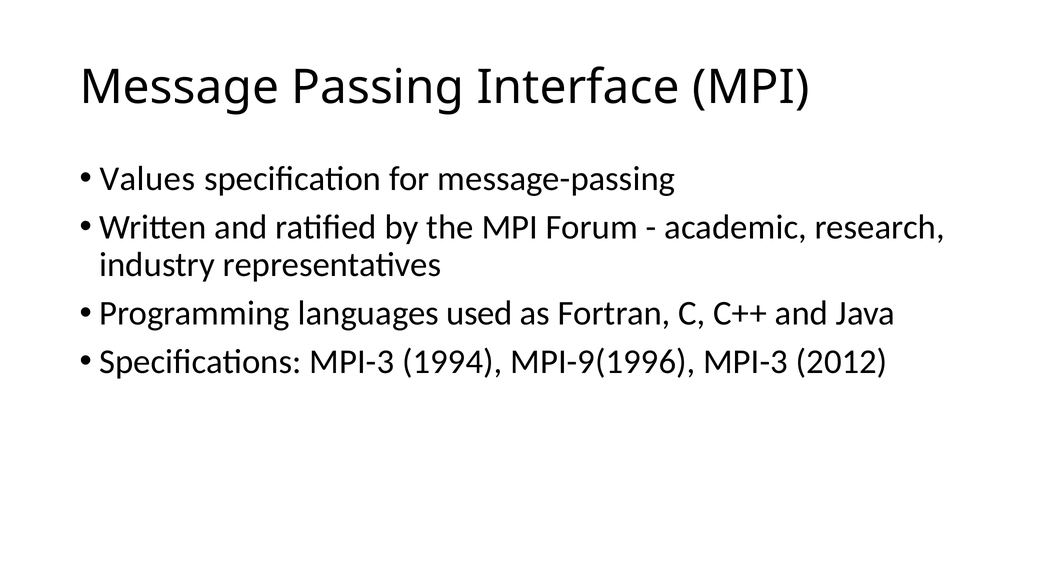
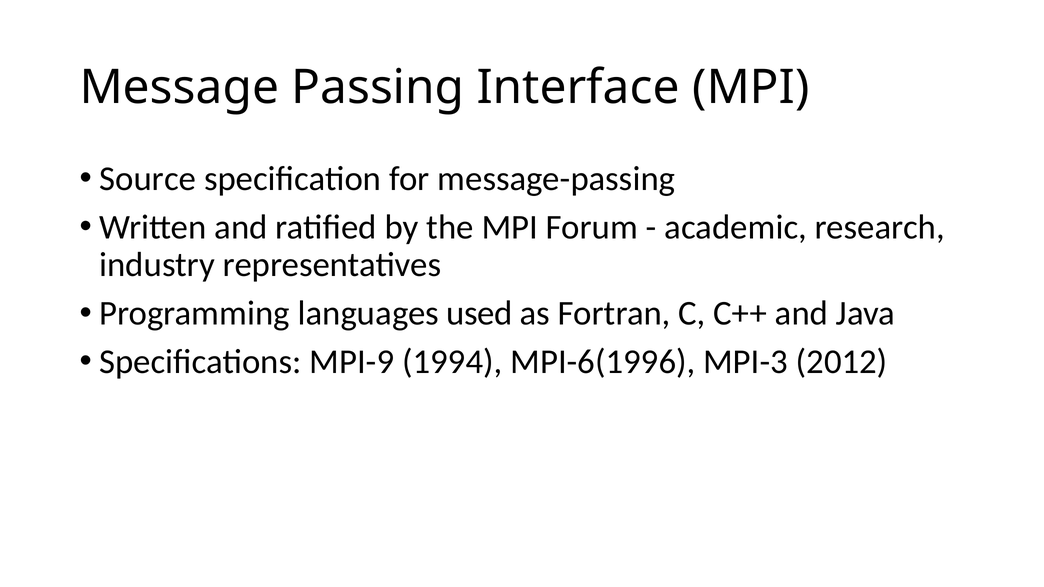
Values: Values -> Source
Specifications MPI-3: MPI-3 -> MPI-9
MPI-9(1996: MPI-9(1996 -> MPI-6(1996
